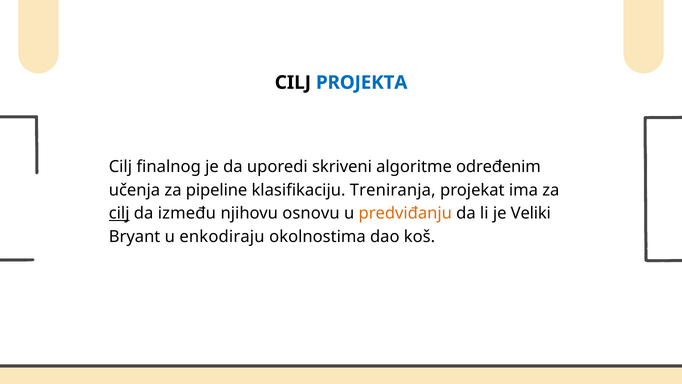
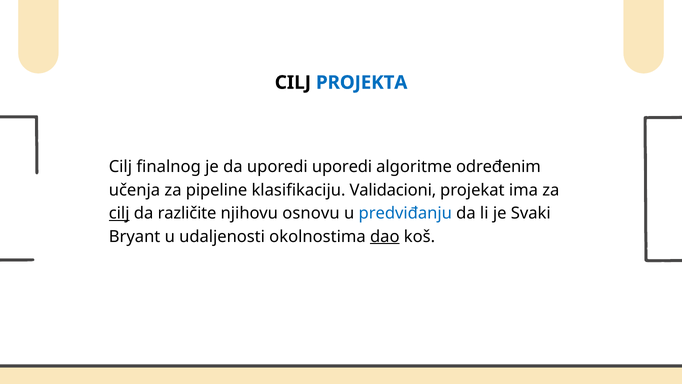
uporedi skriveni: skriveni -> uporedi
Treniranja: Treniranja -> Validacioni
između: između -> različite
predviđanju colour: orange -> blue
Veliki: Veliki -> Svaki
enkodiraju: enkodiraju -> udaljenosti
dao underline: none -> present
